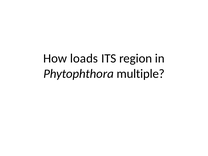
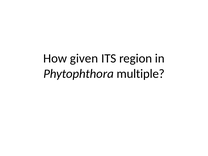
loads: loads -> given
